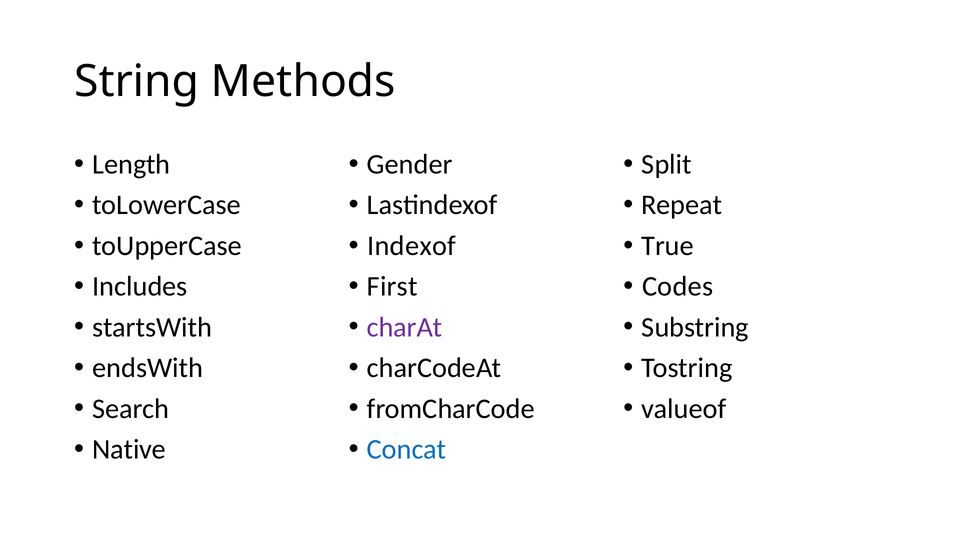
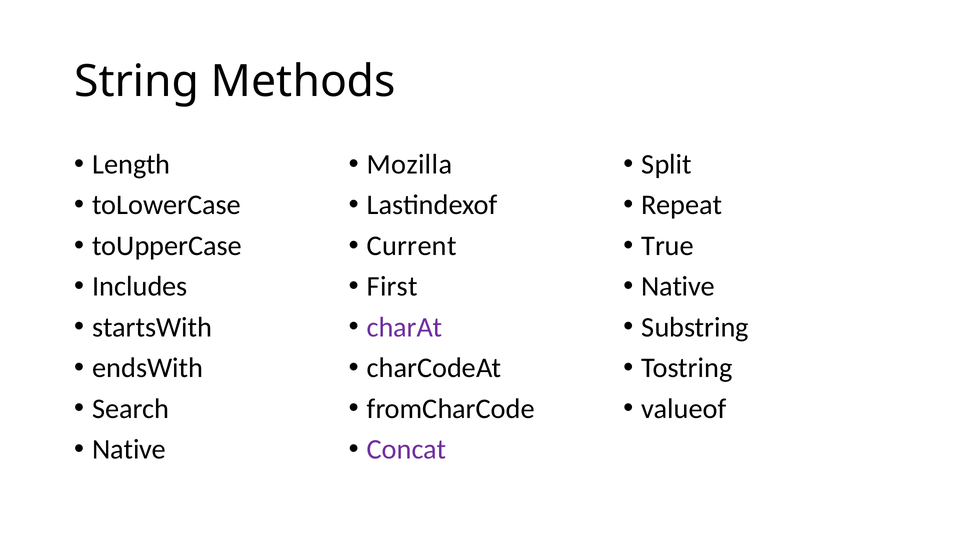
Gender: Gender -> Mozilla
Indexof: Indexof -> Current
Codes at (678, 286): Codes -> Native
Concat colour: blue -> purple
